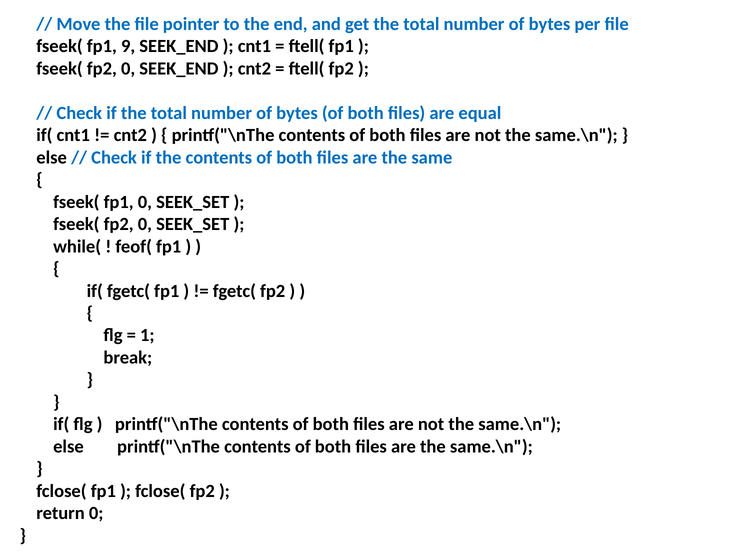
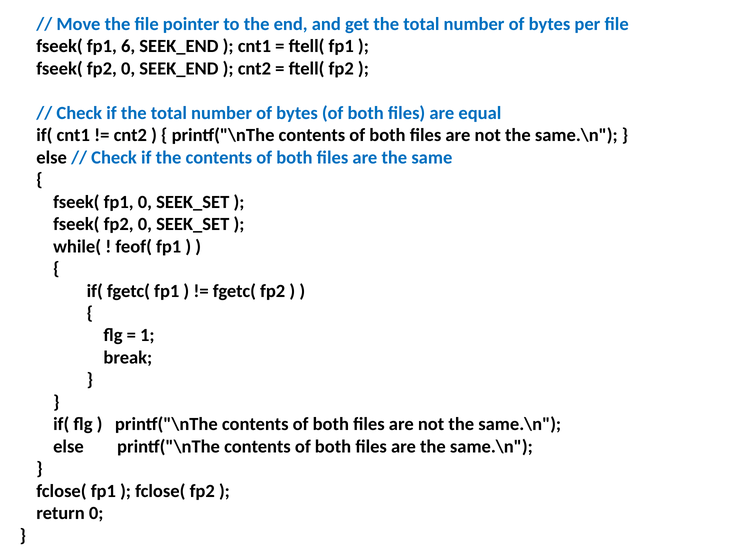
9: 9 -> 6
